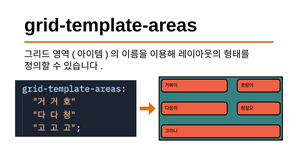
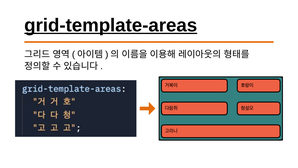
grid-template-areas underline: none -> present
